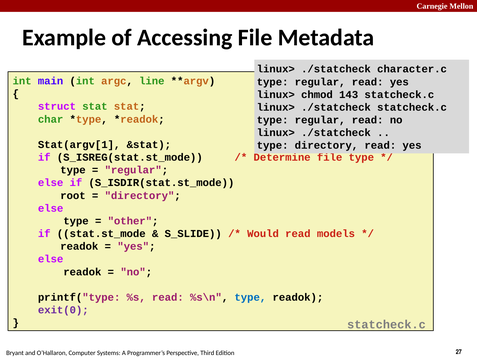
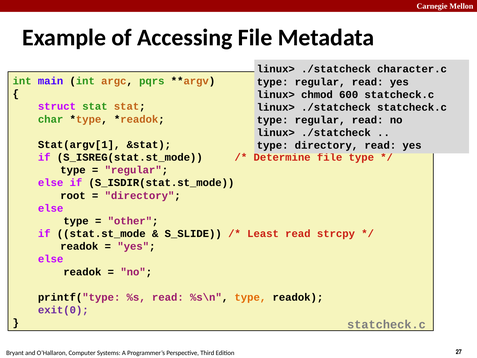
line: line -> pqrs
143: 143 -> 600
Would: Would -> Least
models: models -> strcpy
type at (250, 297) colour: blue -> orange
